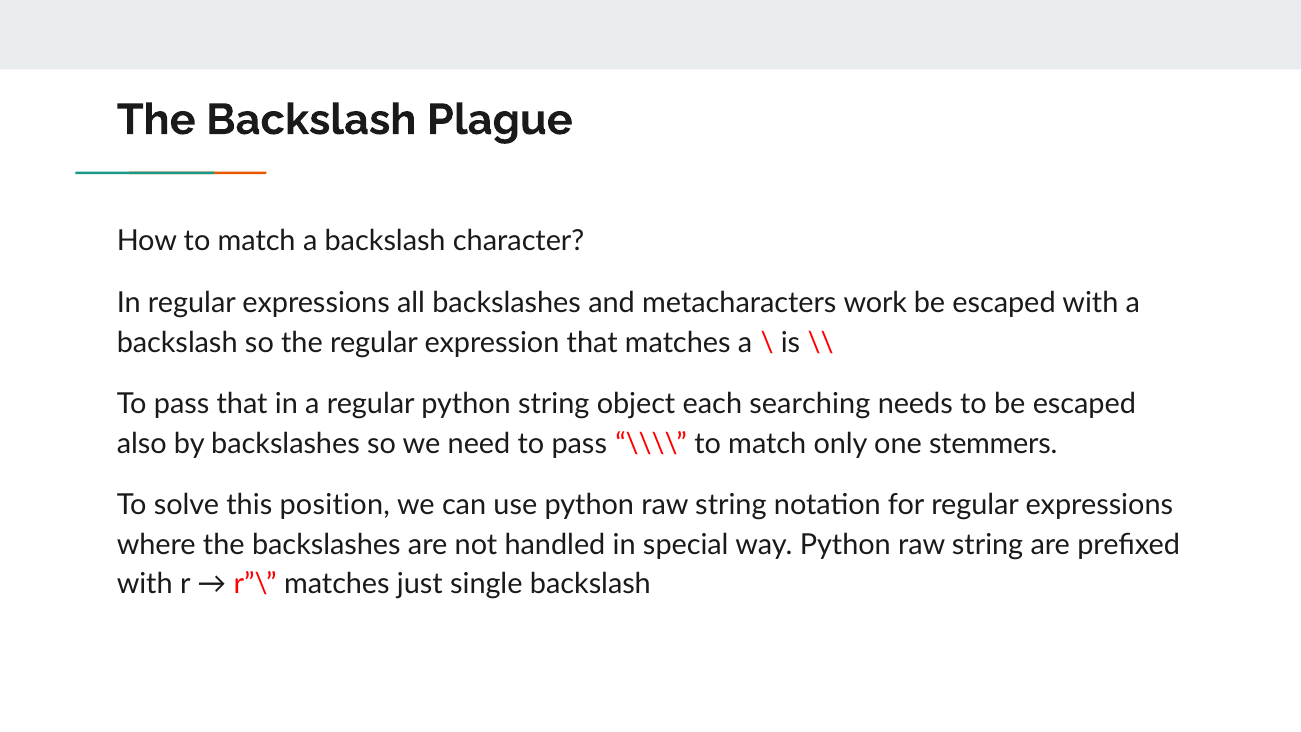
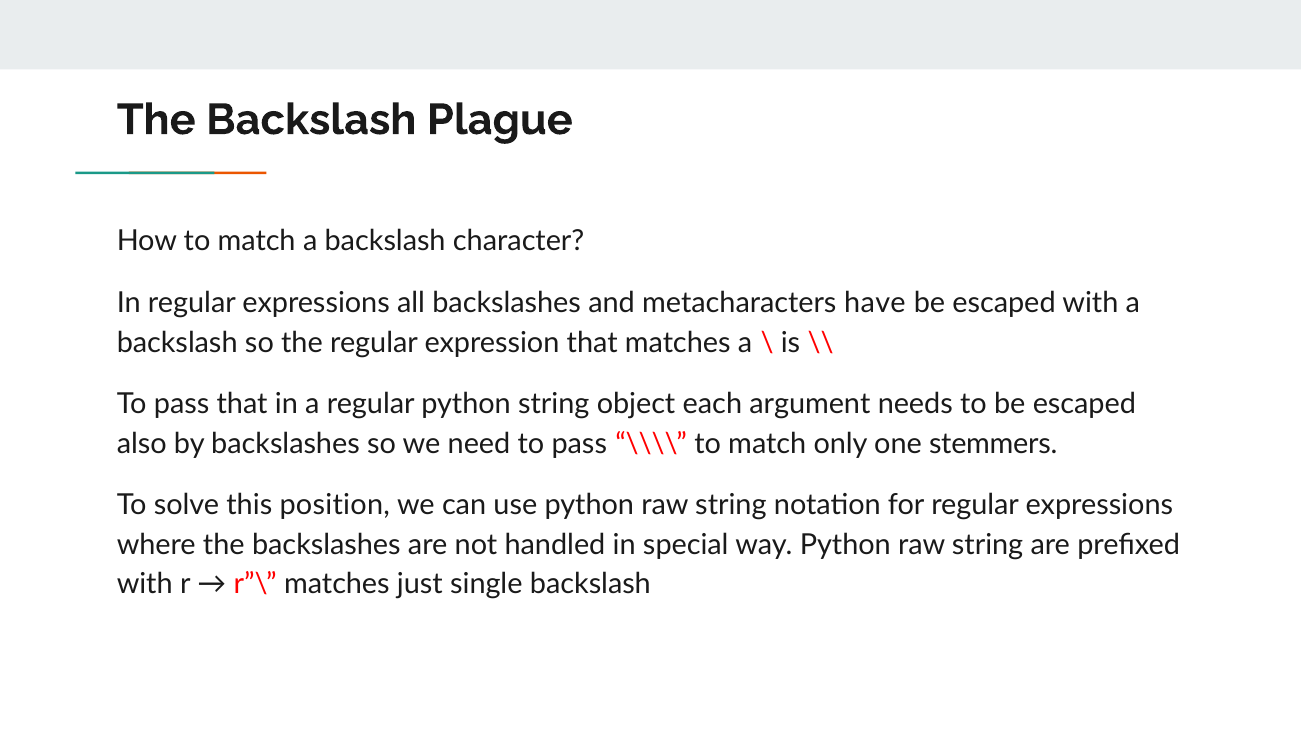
work: work -> have
searching: searching -> argument
